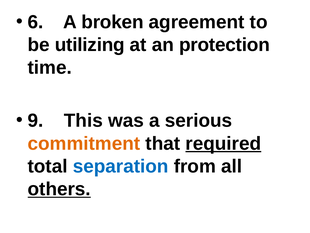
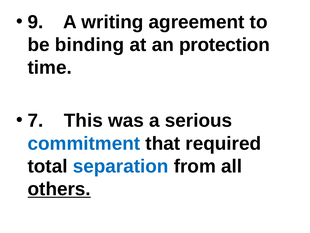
6: 6 -> 9
broken: broken -> writing
utilizing: utilizing -> binding
9: 9 -> 7
commitment colour: orange -> blue
required underline: present -> none
